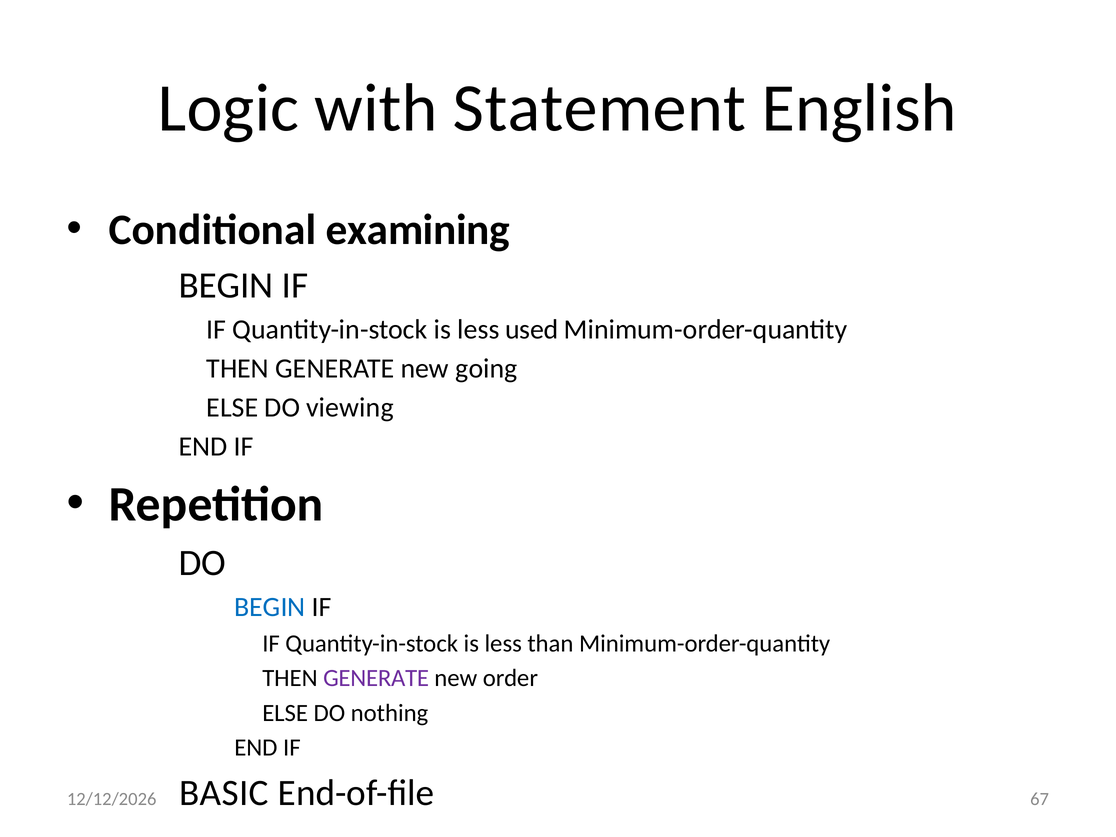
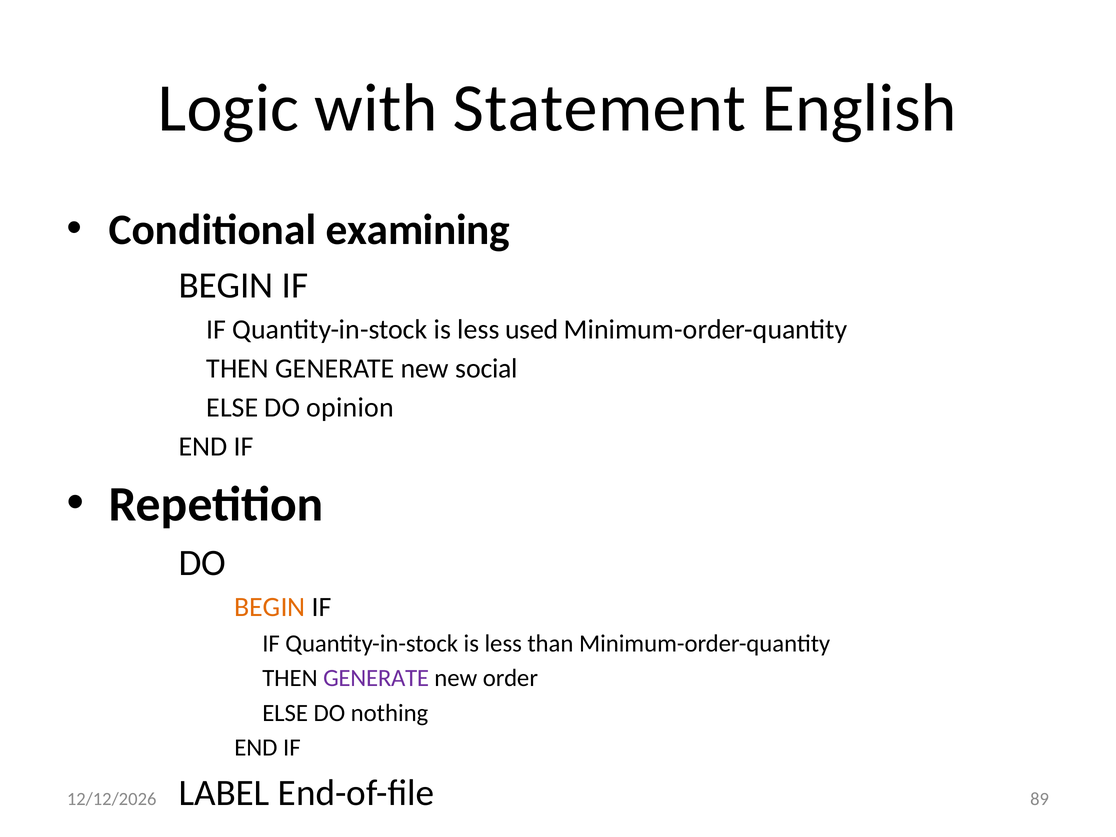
going: going -> social
viewing: viewing -> opinion
BEGIN at (270, 607) colour: blue -> orange
BASIC: BASIC -> LABEL
67: 67 -> 89
